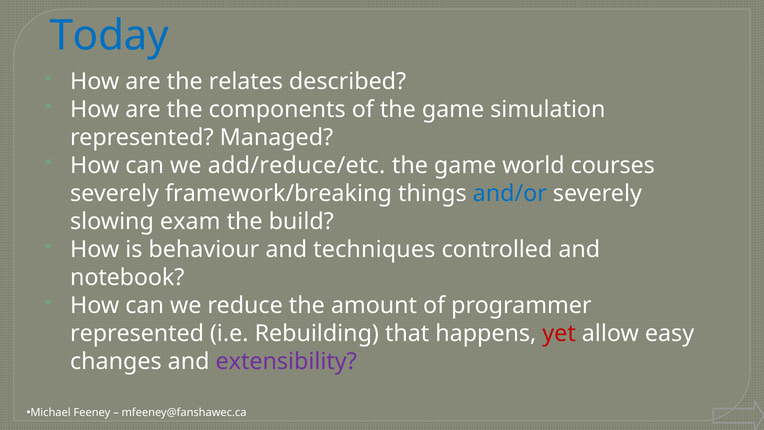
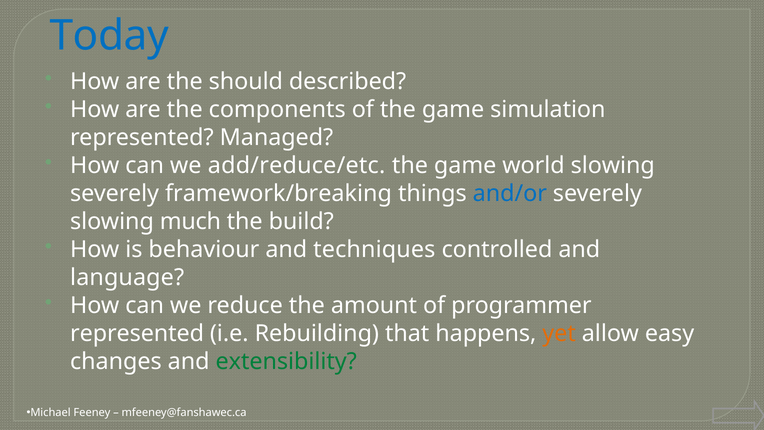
relates: relates -> should
world courses: courses -> slowing
exam: exam -> much
notebook: notebook -> language
yet colour: red -> orange
extensibility colour: purple -> green
